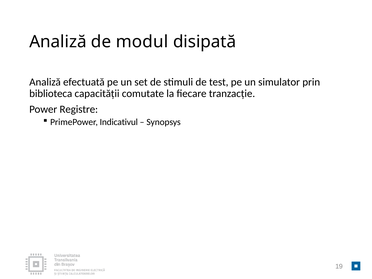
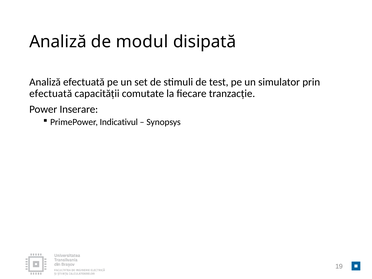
biblioteca at (51, 94): biblioteca -> efectuată
Registre: Registre -> Inserare
